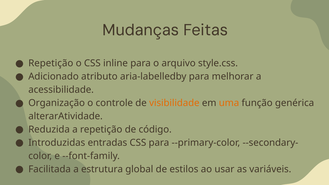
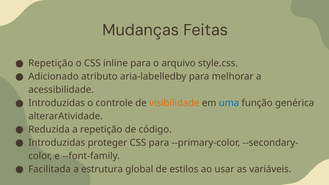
Organização at (57, 103): Organização -> Introduzidas
uma colour: orange -> blue
entradas: entradas -> proteger
